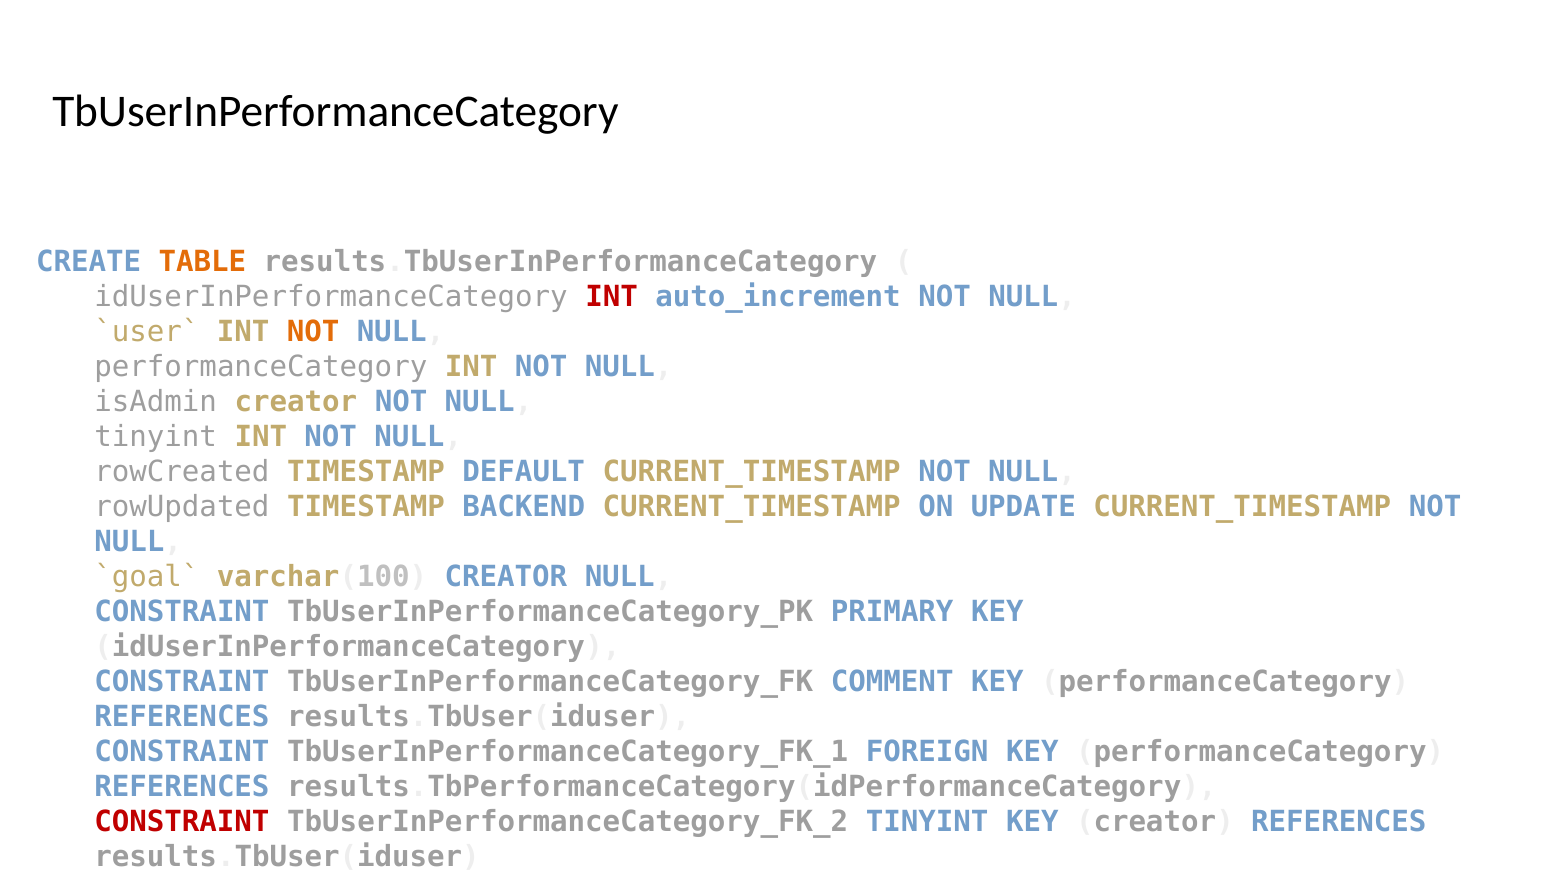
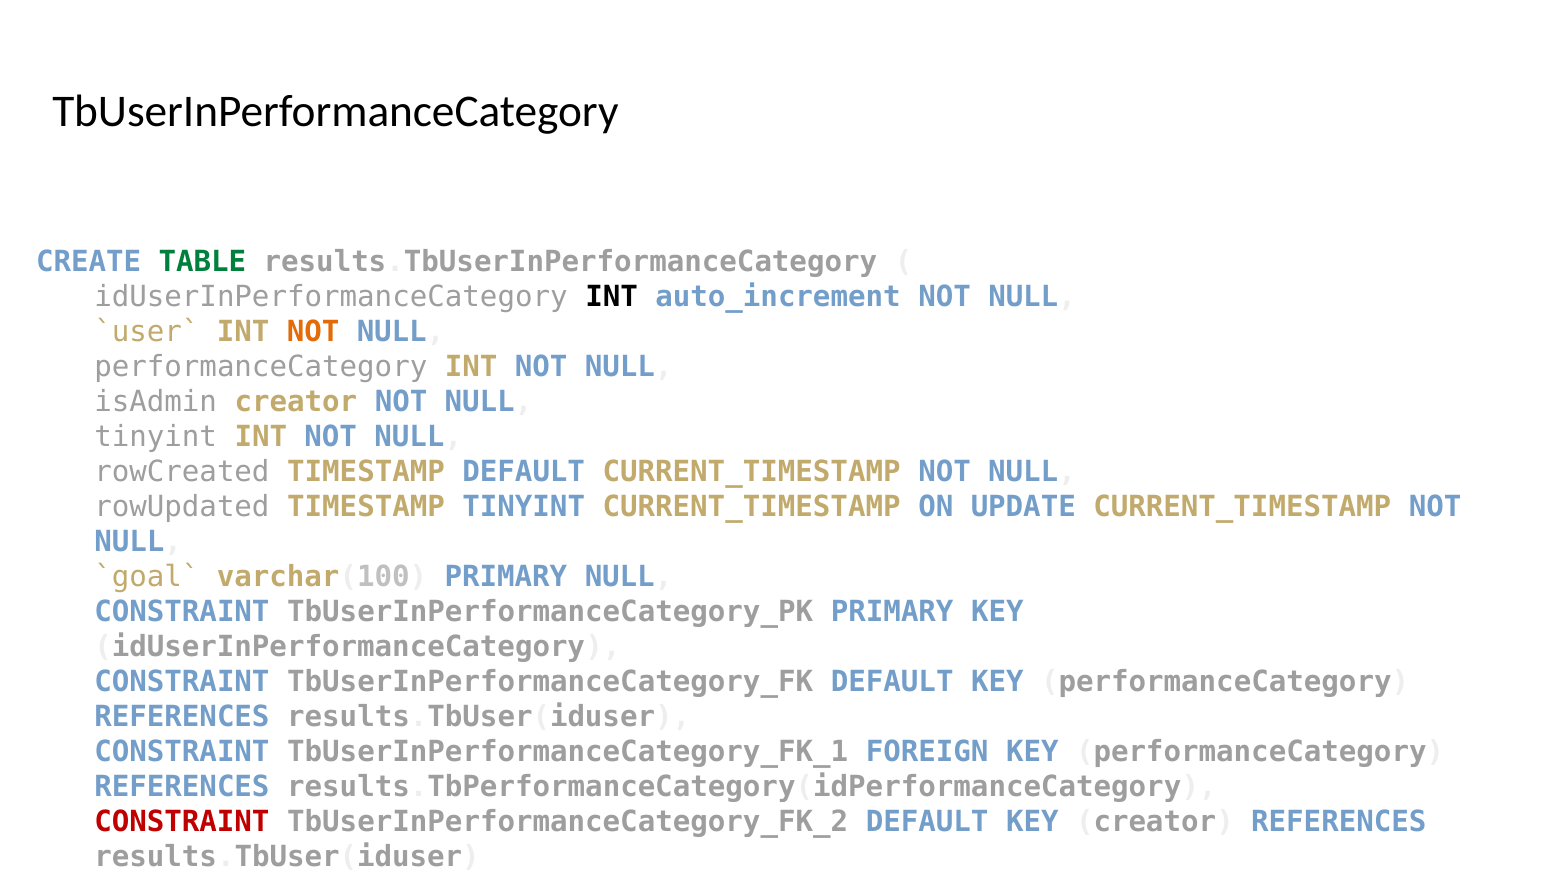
TABLE colour: orange -> green
INT at (612, 297) colour: red -> black
TIMESTAMP BACKEND: BACKEND -> TINYINT
varchar(100 CREATOR: CREATOR -> PRIMARY
TbUserInPerformanceCategory_FK COMMENT: COMMENT -> DEFAULT
TbUserInPerformanceCategory_FK_2 TINYINT: TINYINT -> DEFAULT
